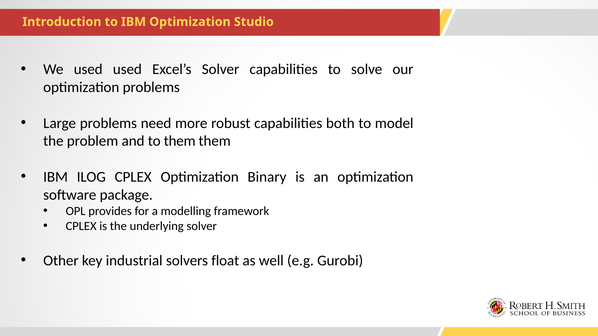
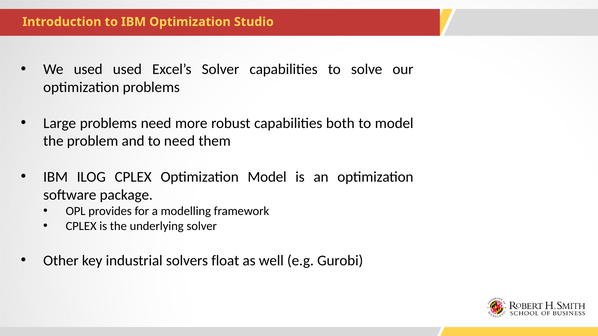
to them: them -> need
Optimization Binary: Binary -> Model
